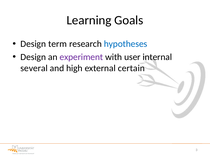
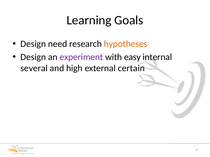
term: term -> need
hypotheses colour: blue -> orange
user: user -> easy
